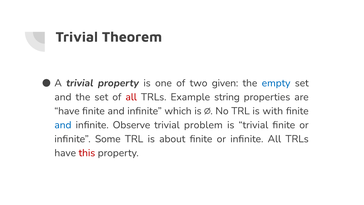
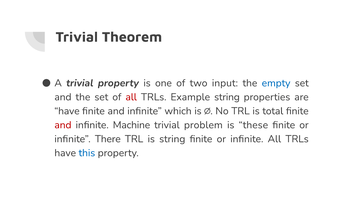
given: given -> input
with: with -> total
and at (63, 125) colour: blue -> red
Observe: Observe -> Machine
is trivial: trivial -> these
Some: Some -> There
is about: about -> string
this colour: red -> blue
